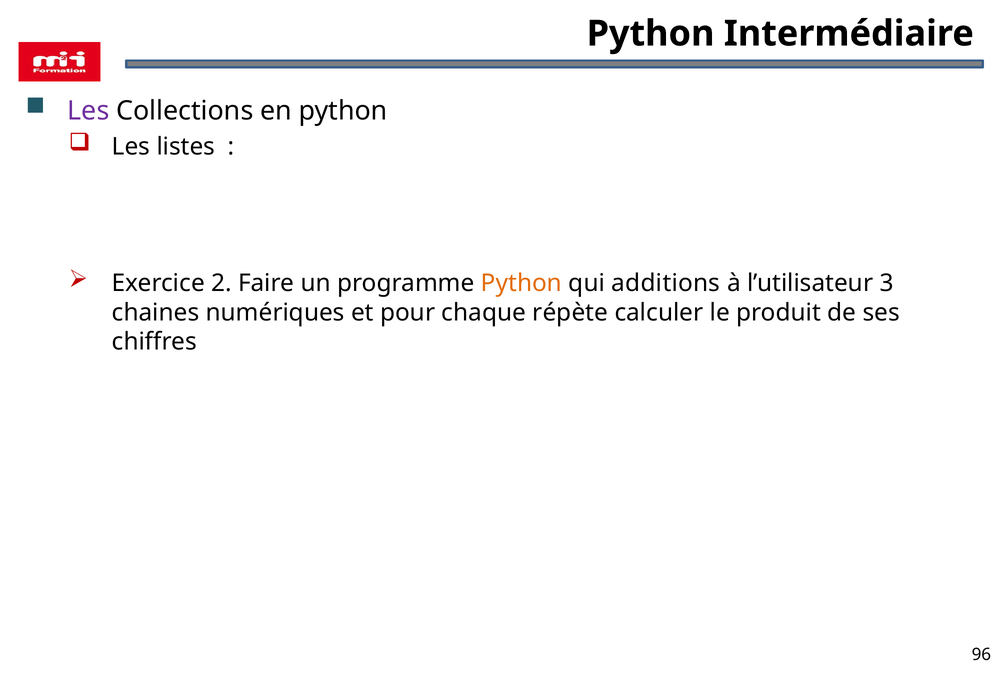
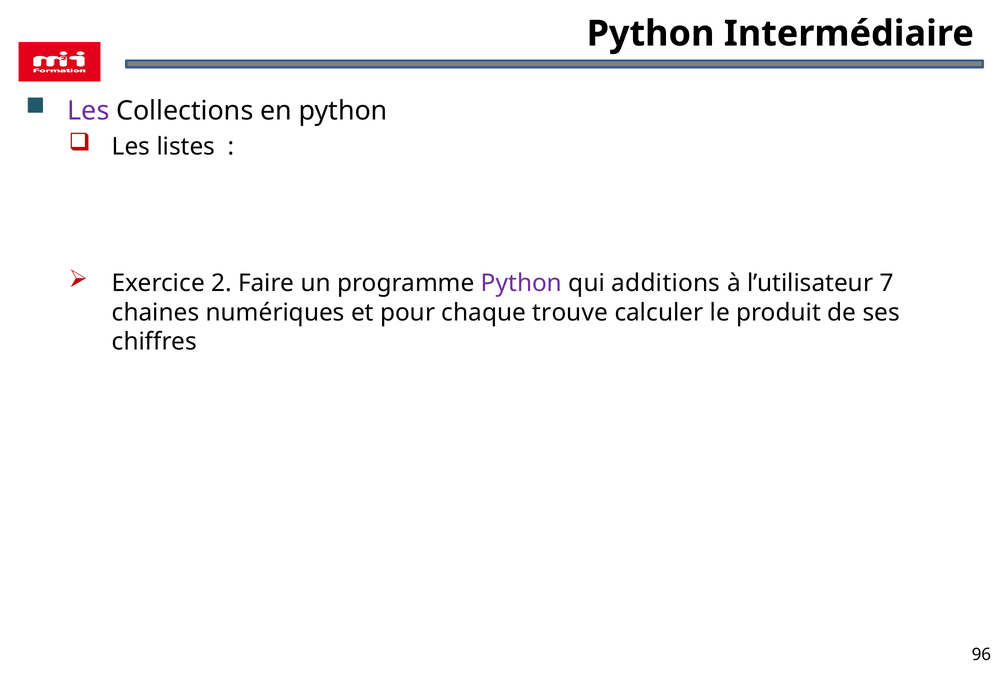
Python at (521, 283) colour: orange -> purple
3: 3 -> 7
répète: répète -> trouve
